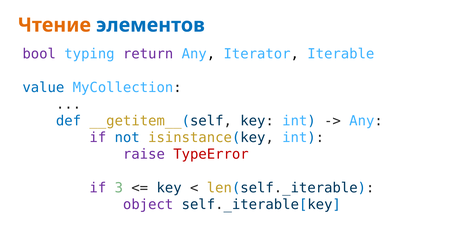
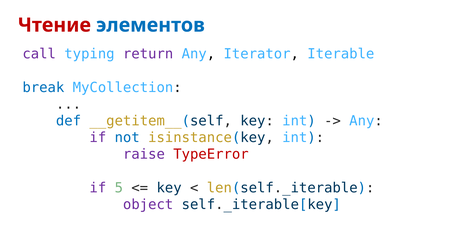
Чтение colour: orange -> red
bool: bool -> call
value: value -> break
3: 3 -> 5
